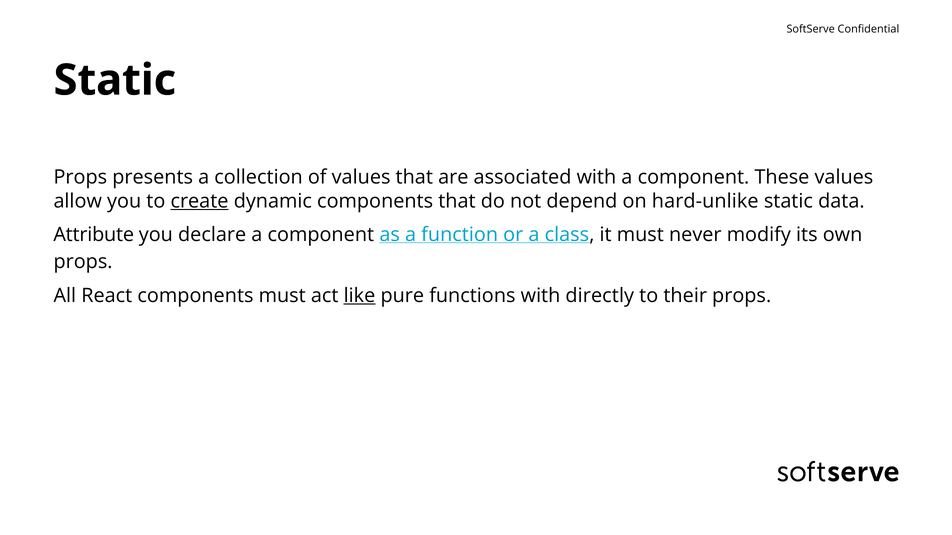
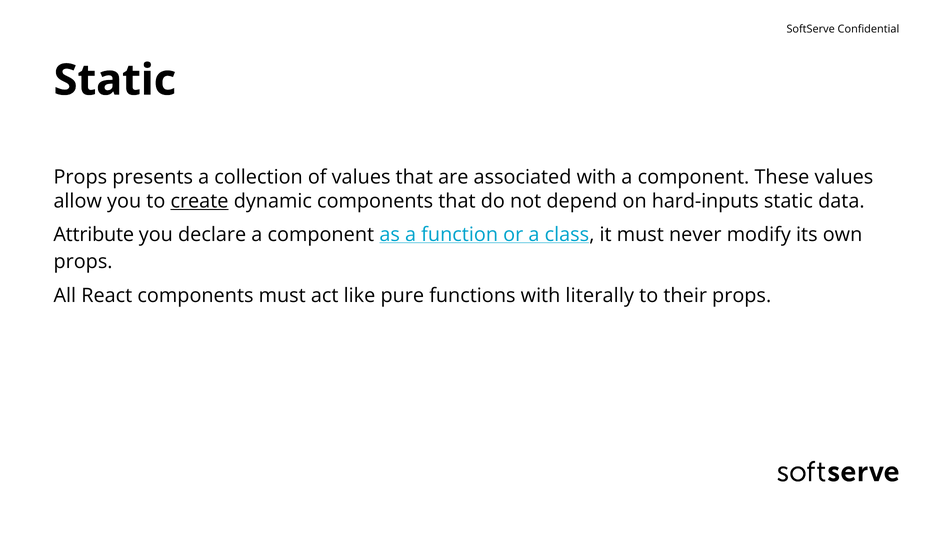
hard-unlike: hard-unlike -> hard-inputs
like underline: present -> none
directly: directly -> literally
